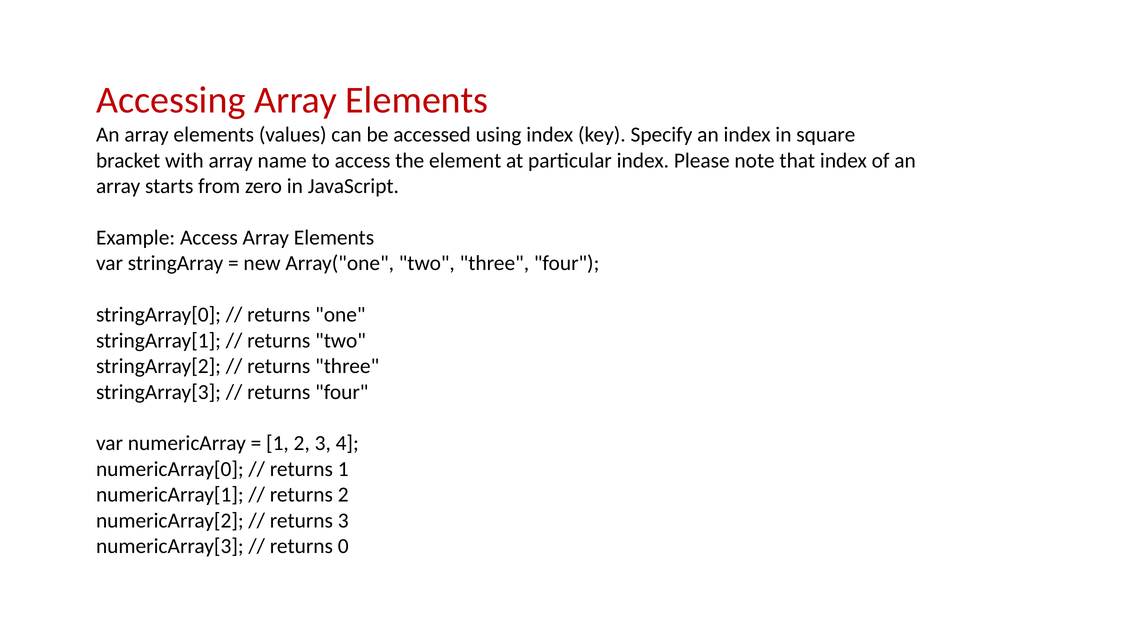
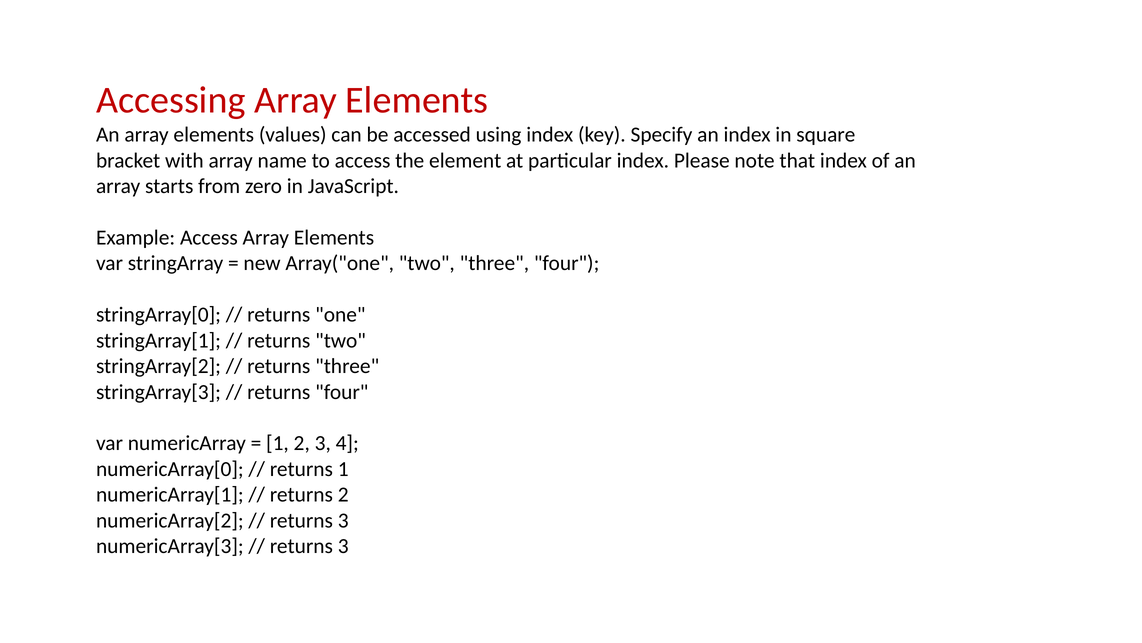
0 at (343, 546): 0 -> 3
